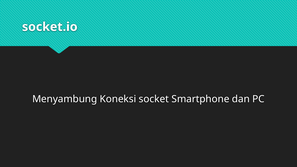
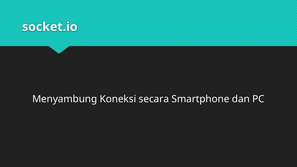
socket: socket -> secara
